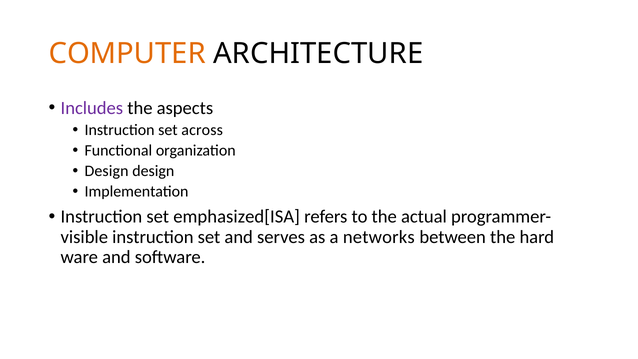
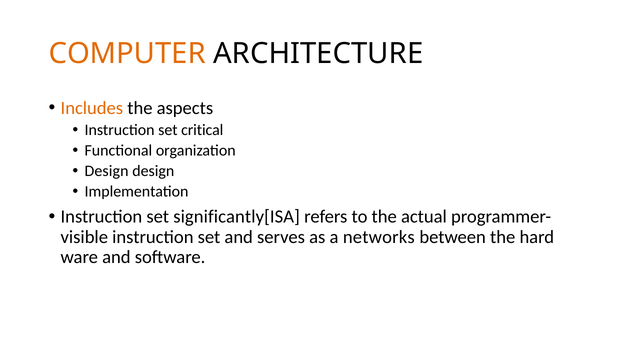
Includes colour: purple -> orange
across: across -> critical
emphasized[ISA: emphasized[ISA -> significantly[ISA
